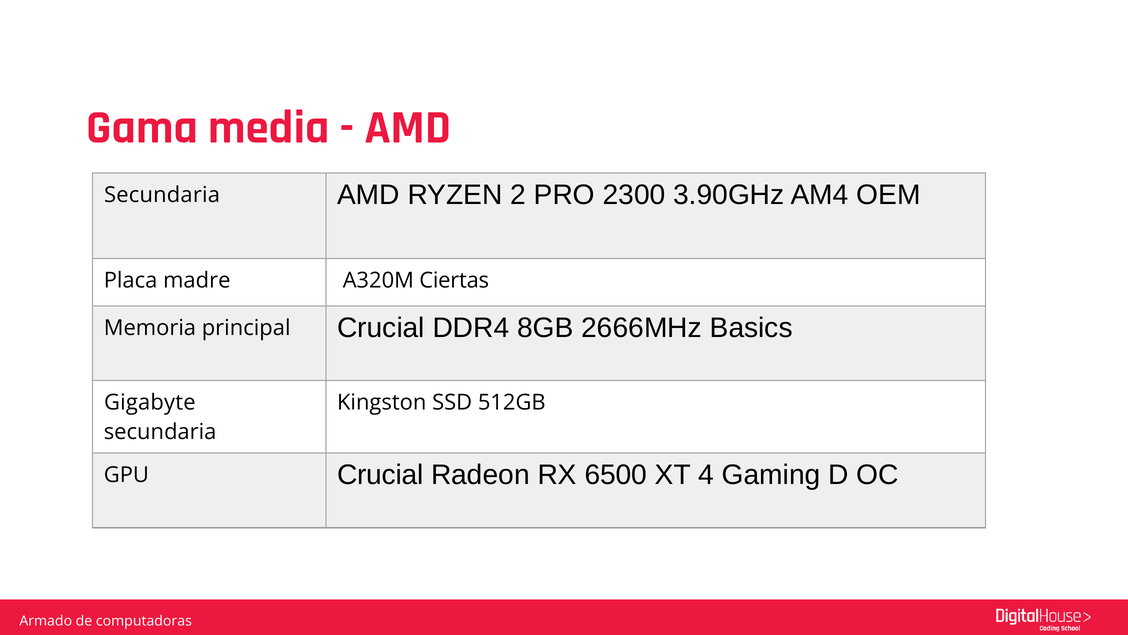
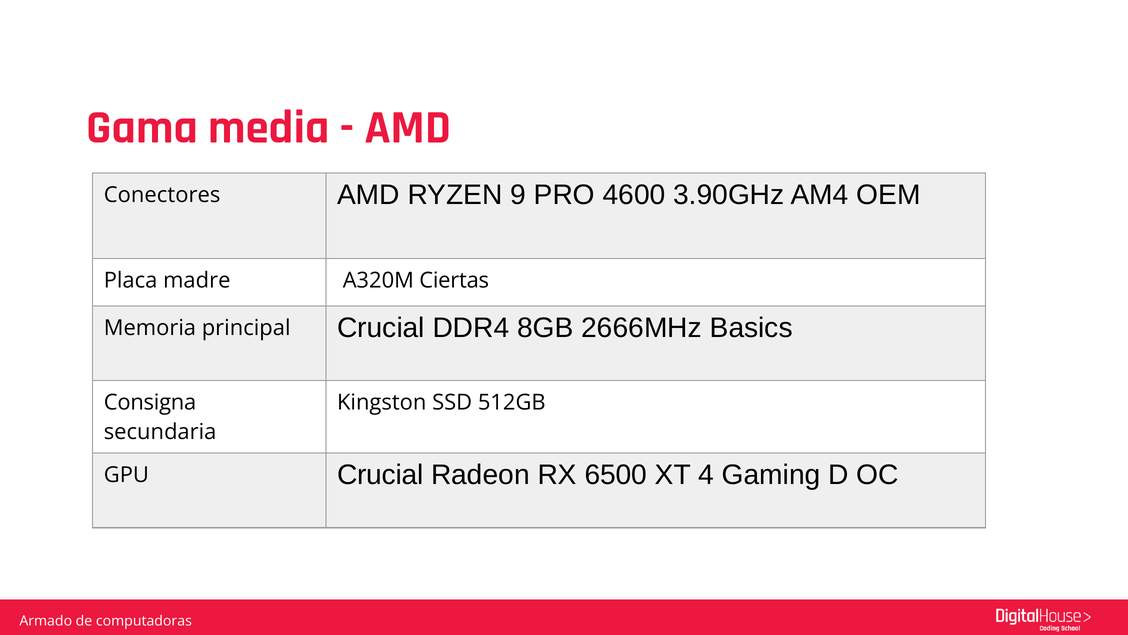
Secundaria at (162, 195): Secundaria -> Conectores
2: 2 -> 9
2300: 2300 -> 4600
Gigabyte: Gigabyte -> Consigna
